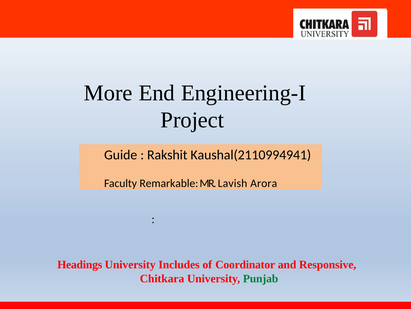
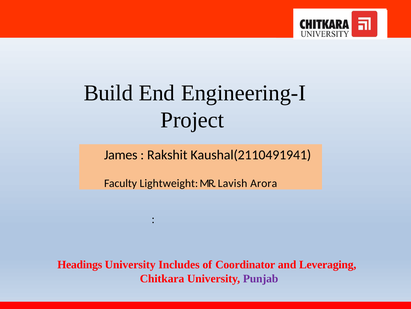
More: More -> Build
Guide: Guide -> James
Kaushal(2110994941: Kaushal(2110994941 -> Kaushal(2110491941
Remarkable: Remarkable -> Lightweight
Responsive: Responsive -> Leveraging
Punjab colour: green -> purple
